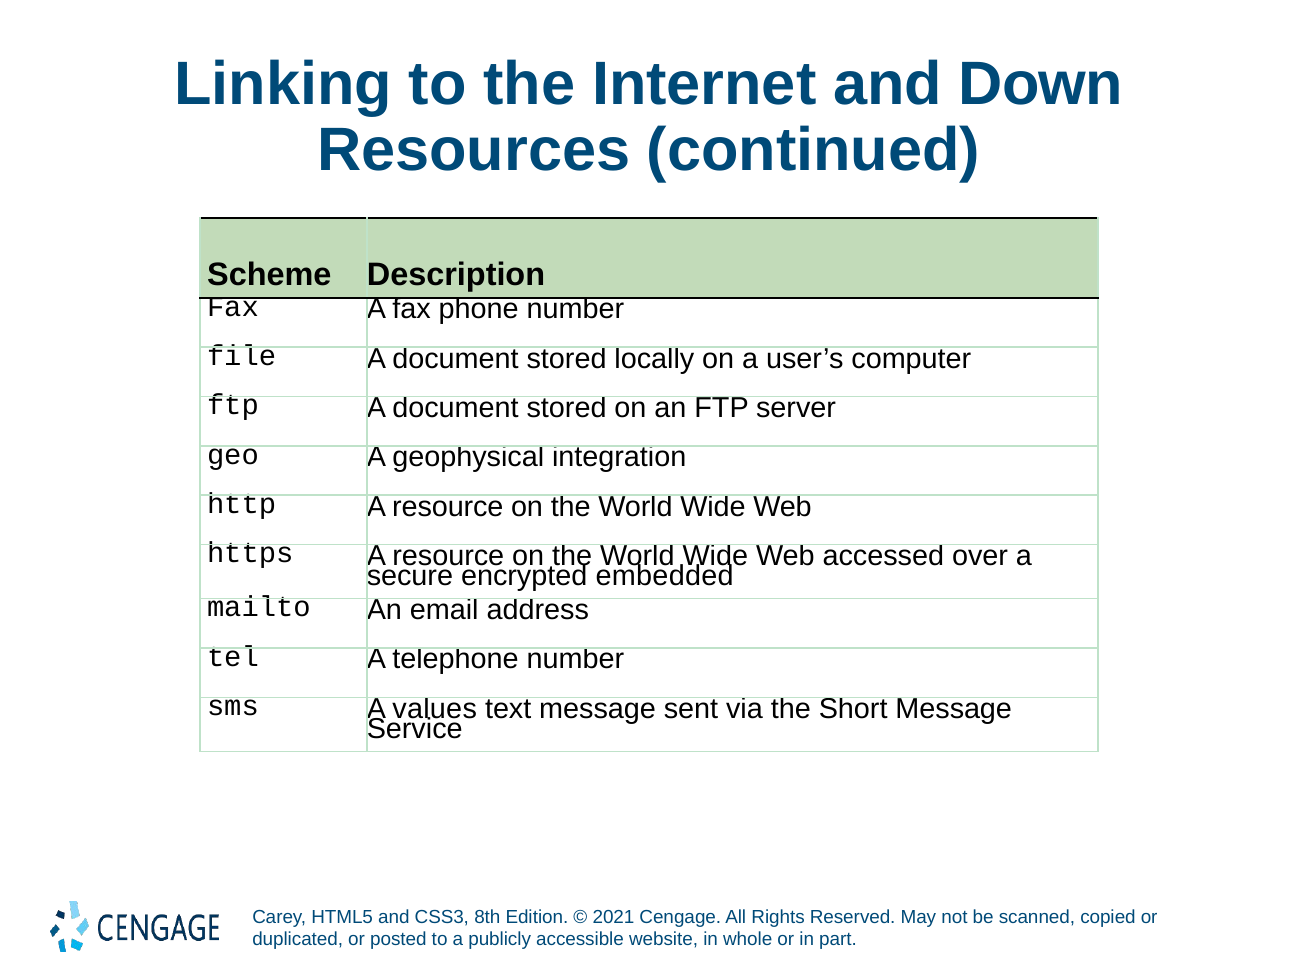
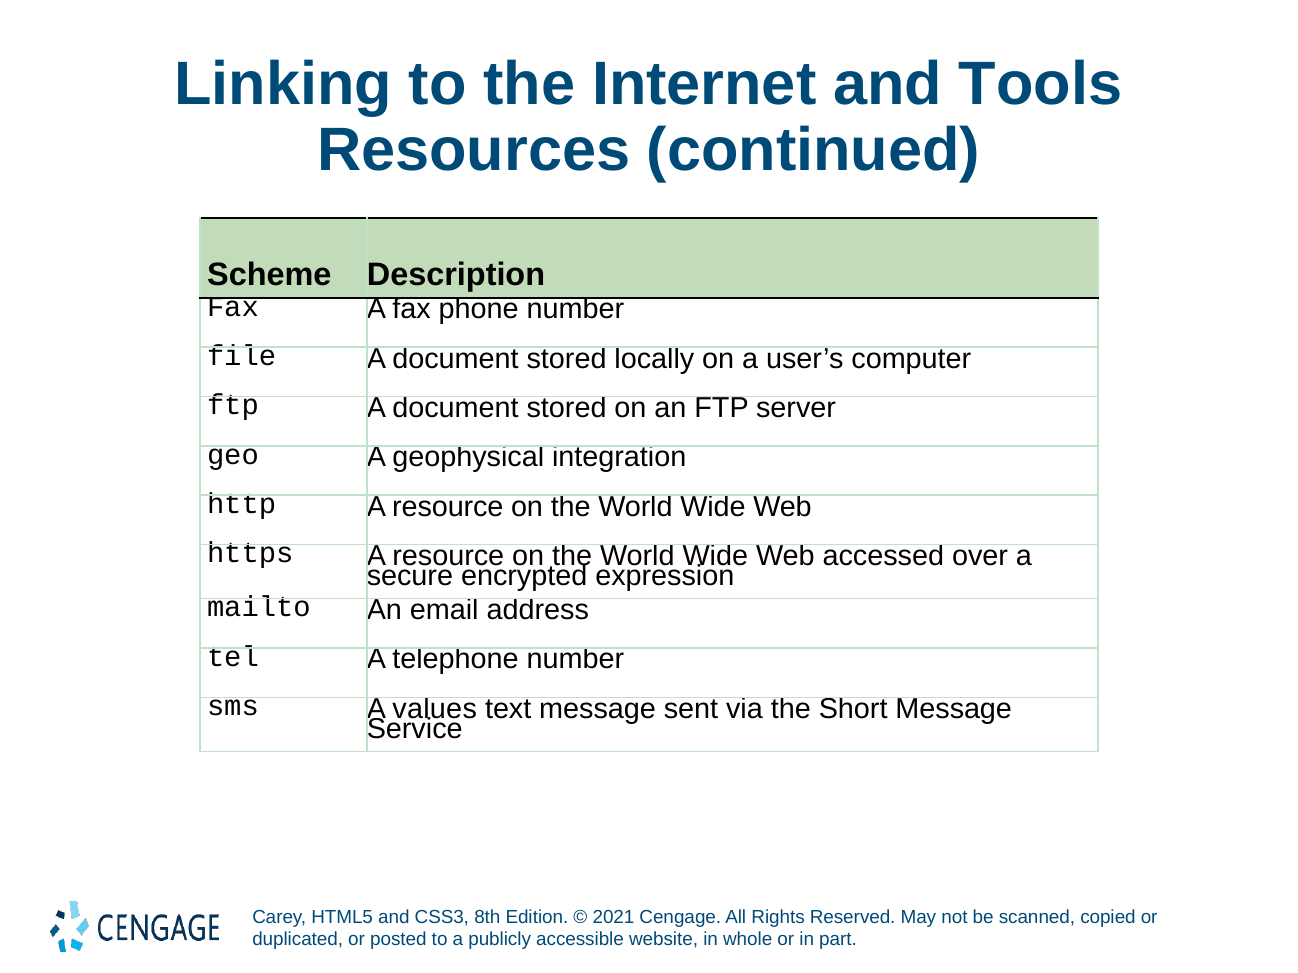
Down: Down -> Tools
embedded: embedded -> expression
